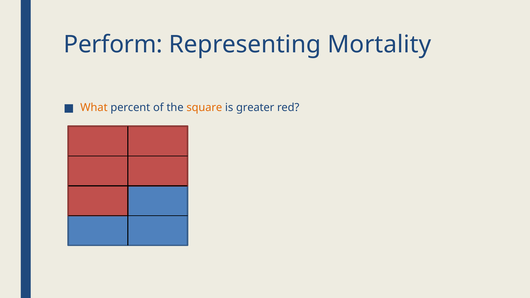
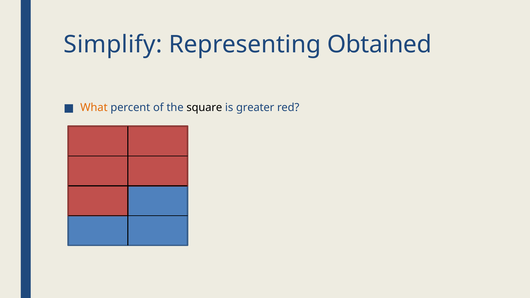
Perform: Perform -> Simplify
Mortality: Mortality -> Obtained
square colour: orange -> black
